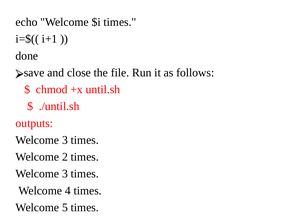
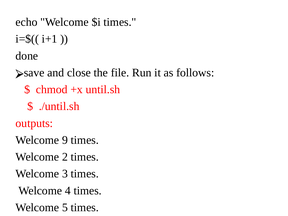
3 at (65, 140): 3 -> 9
